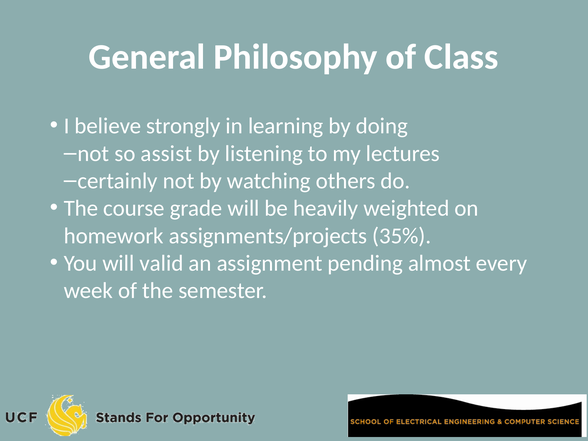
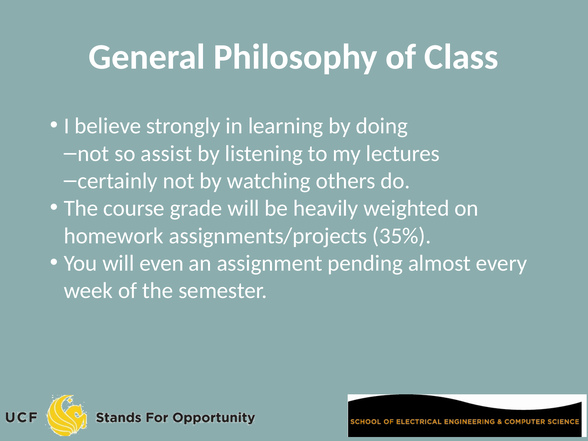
valid: valid -> even
